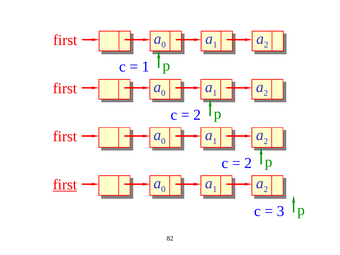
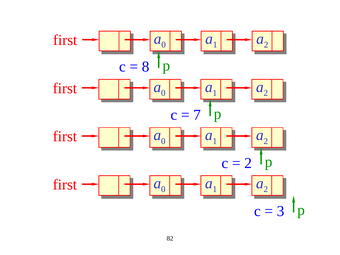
1 at (146, 67): 1 -> 8
2 at (197, 115): 2 -> 7
first at (65, 185) underline: present -> none
